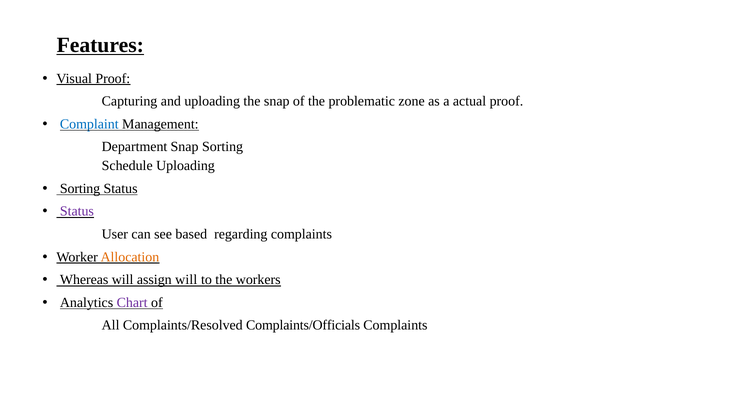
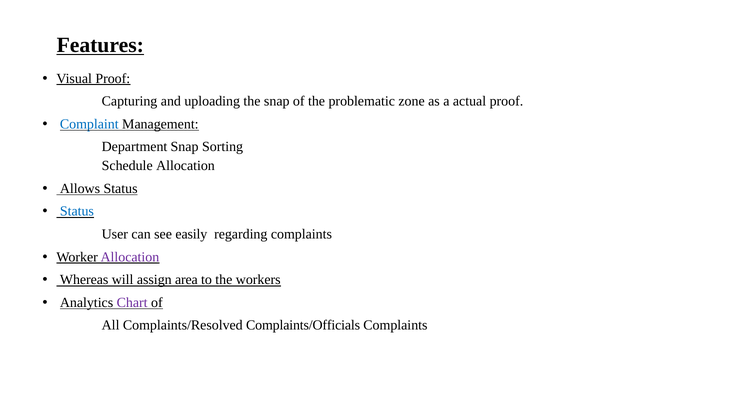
Schedule Uploading: Uploading -> Allocation
Sorting at (80, 189): Sorting -> Allows
Status at (77, 211) colour: purple -> blue
based: based -> easily
Allocation at (130, 257) colour: orange -> purple
assign will: will -> area
